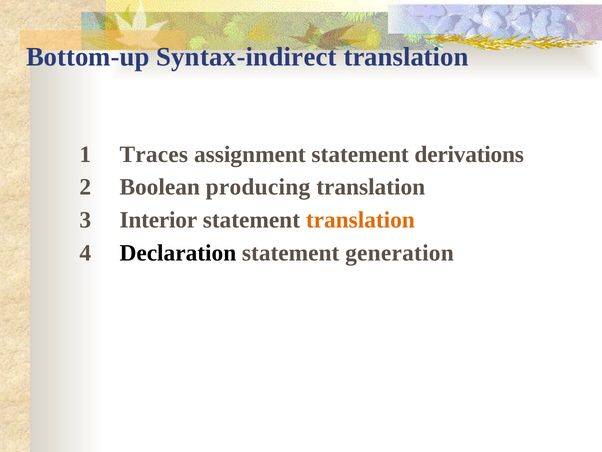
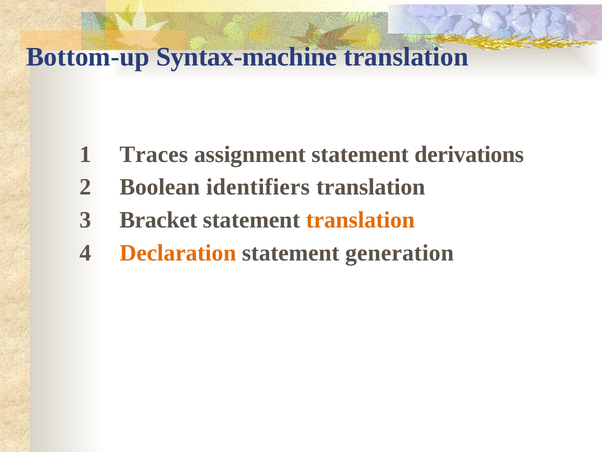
Syntax-indirect: Syntax-indirect -> Syntax-machine
producing: producing -> identifiers
Interior: Interior -> Bracket
Declaration colour: black -> orange
